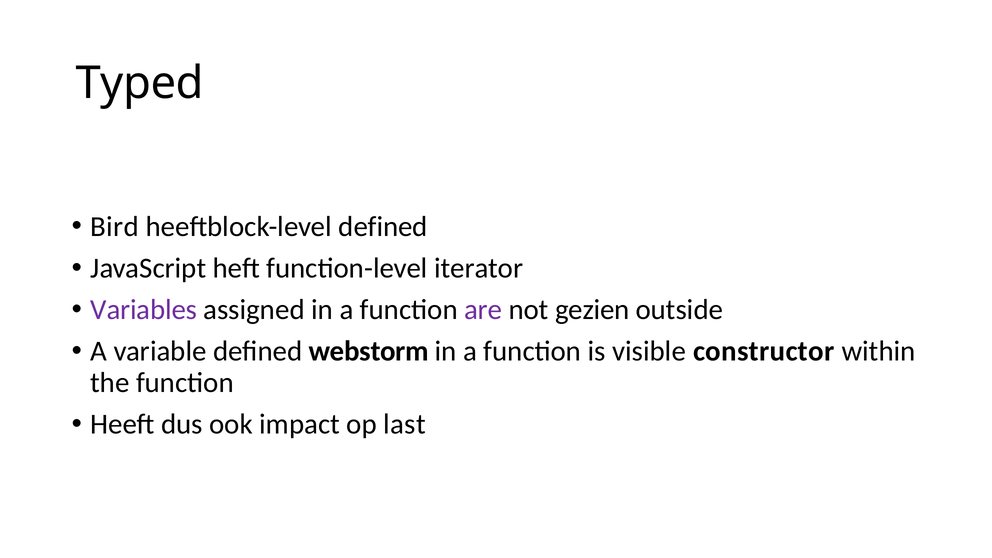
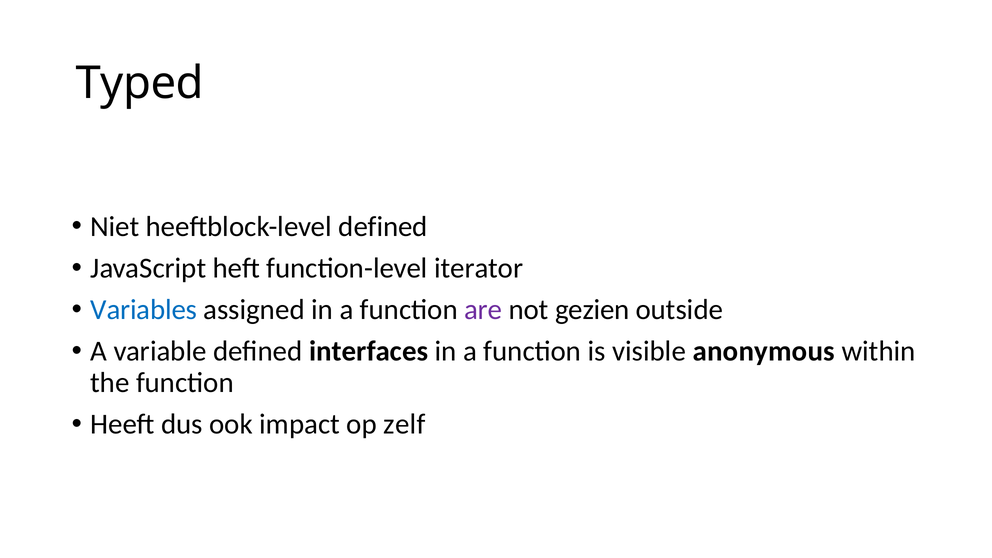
Bird: Bird -> Niet
Variables colour: purple -> blue
webstorm: webstorm -> interfaces
constructor: constructor -> anonymous
last: last -> zelf
